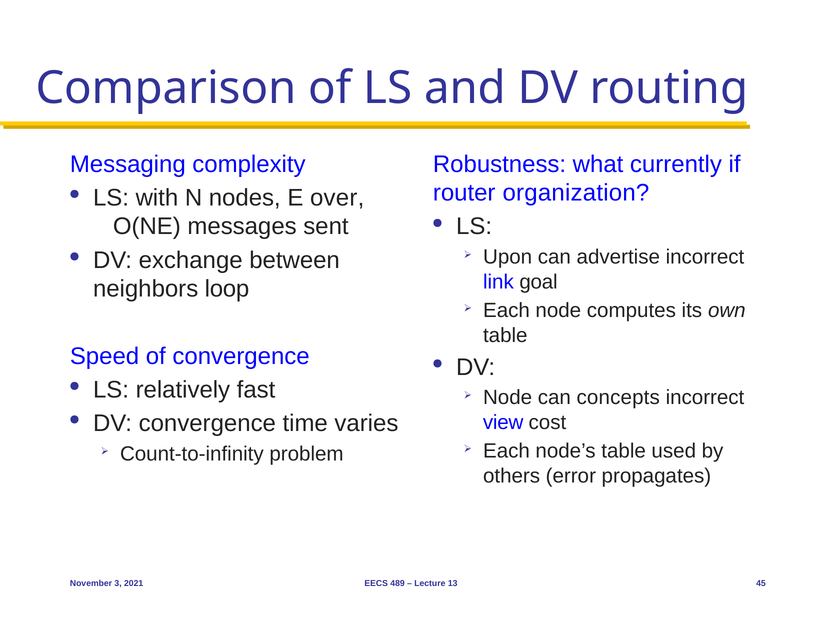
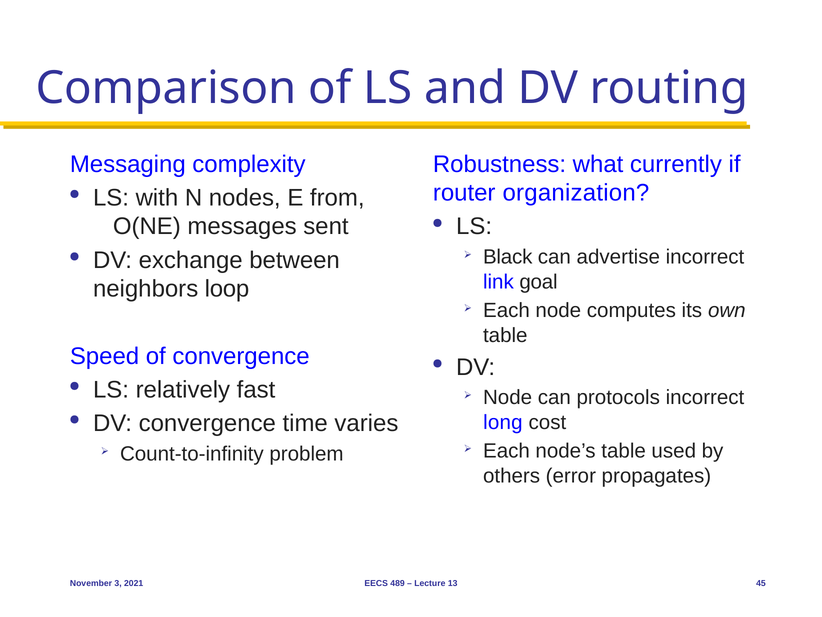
over: over -> from
Upon: Upon -> Black
concepts: concepts -> protocols
view: view -> long
